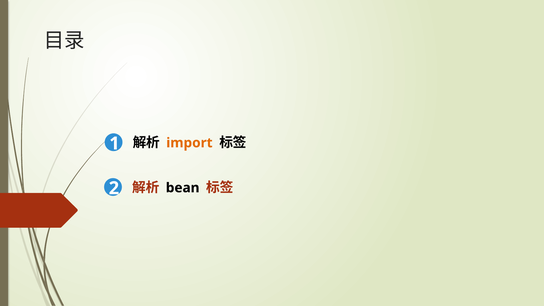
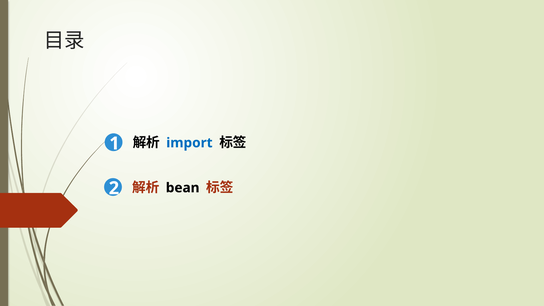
import colour: orange -> blue
